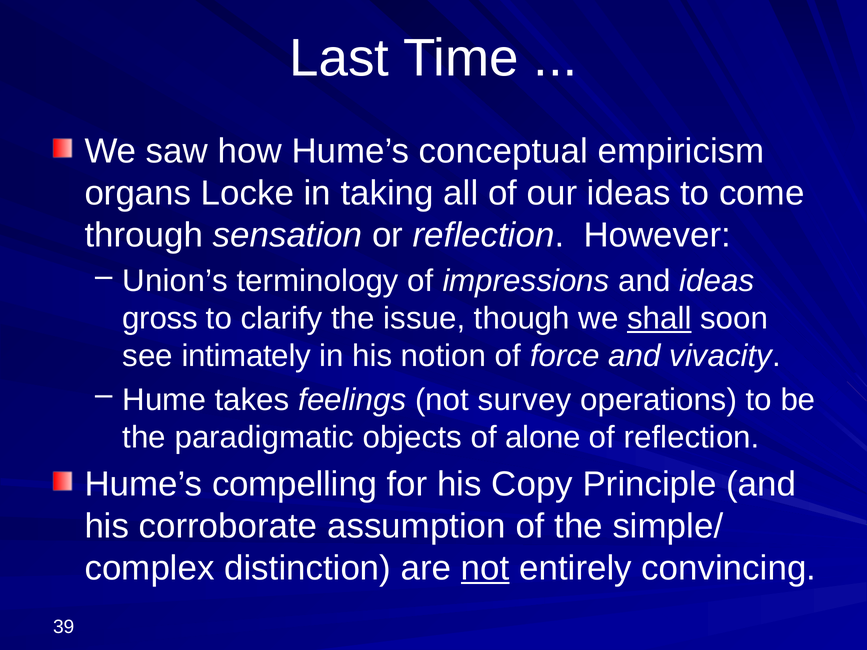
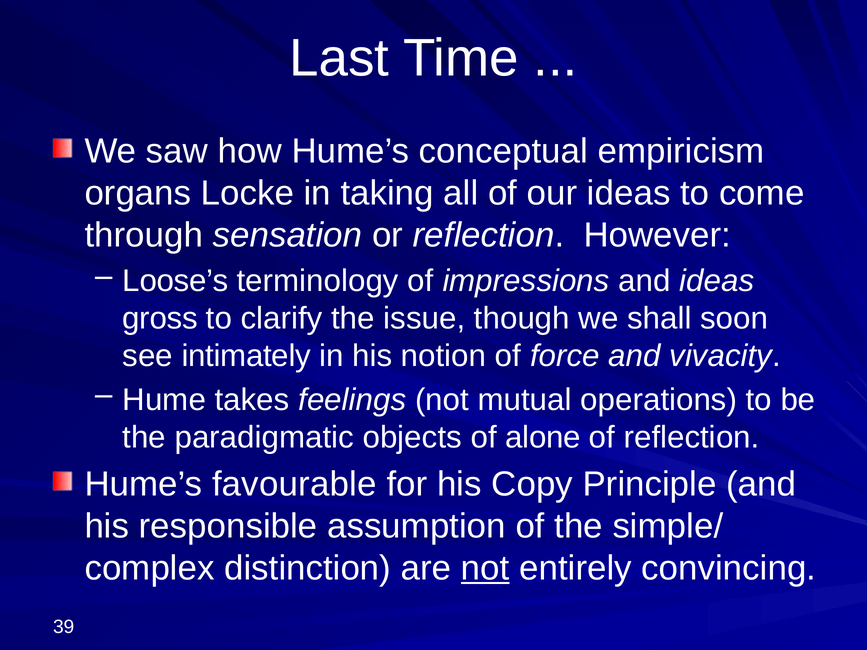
Union’s: Union’s -> Loose’s
shall underline: present -> none
survey: survey -> mutual
compelling: compelling -> favourable
corroborate: corroborate -> responsible
